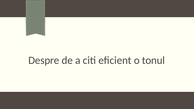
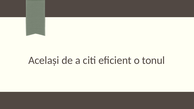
Despre: Despre -> Același
